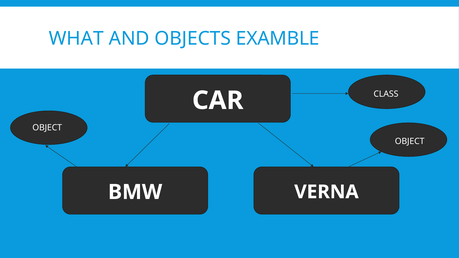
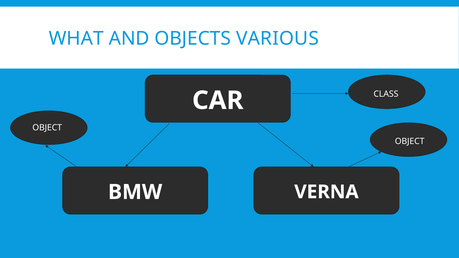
EXAMBLE: EXAMBLE -> VARIOUS
